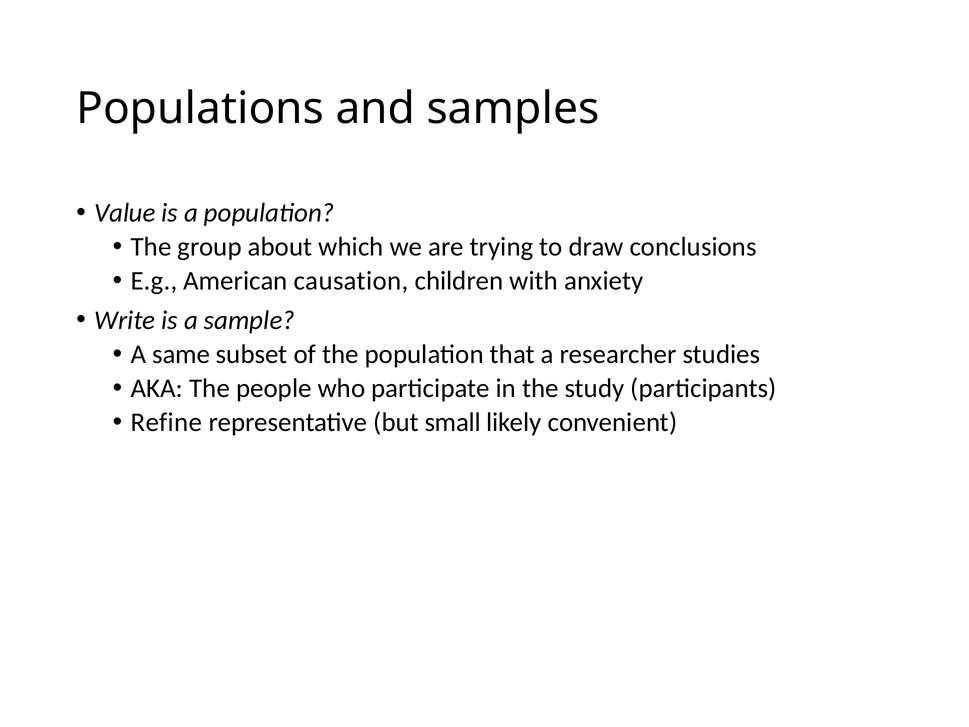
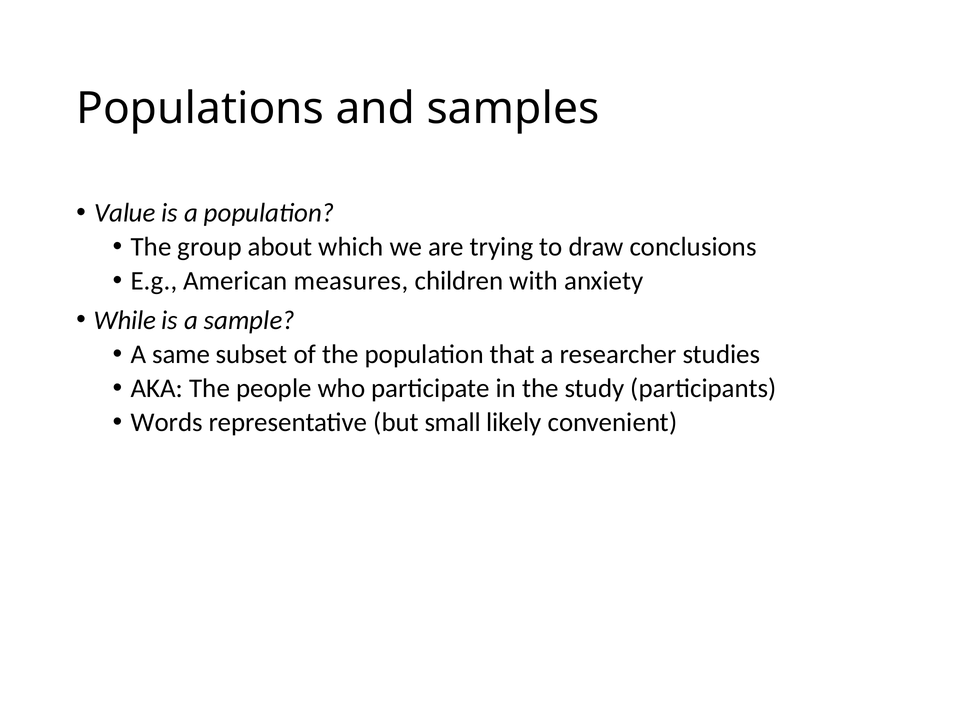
causation: causation -> measures
Write: Write -> While
Refine: Refine -> Words
